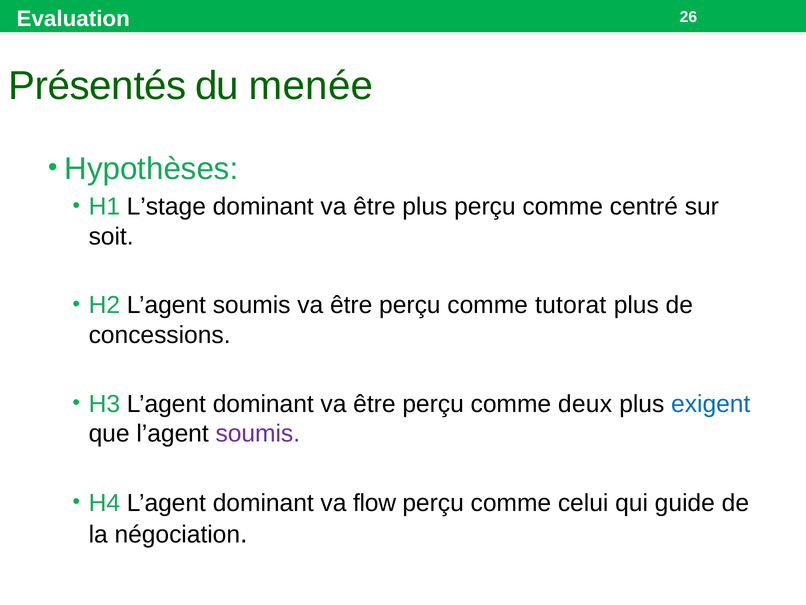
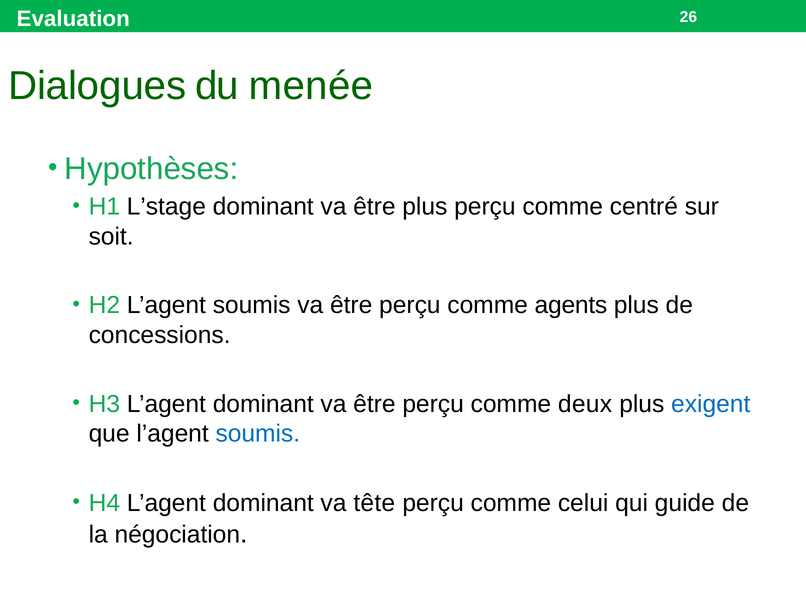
Présentés: Présentés -> Dialogues
tutorat: tutorat -> agents
soumis at (258, 433) colour: purple -> blue
flow: flow -> tête
